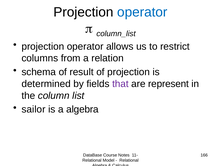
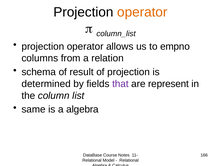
operator at (142, 12) colour: blue -> orange
restrict: restrict -> empno
sailor: sailor -> same
